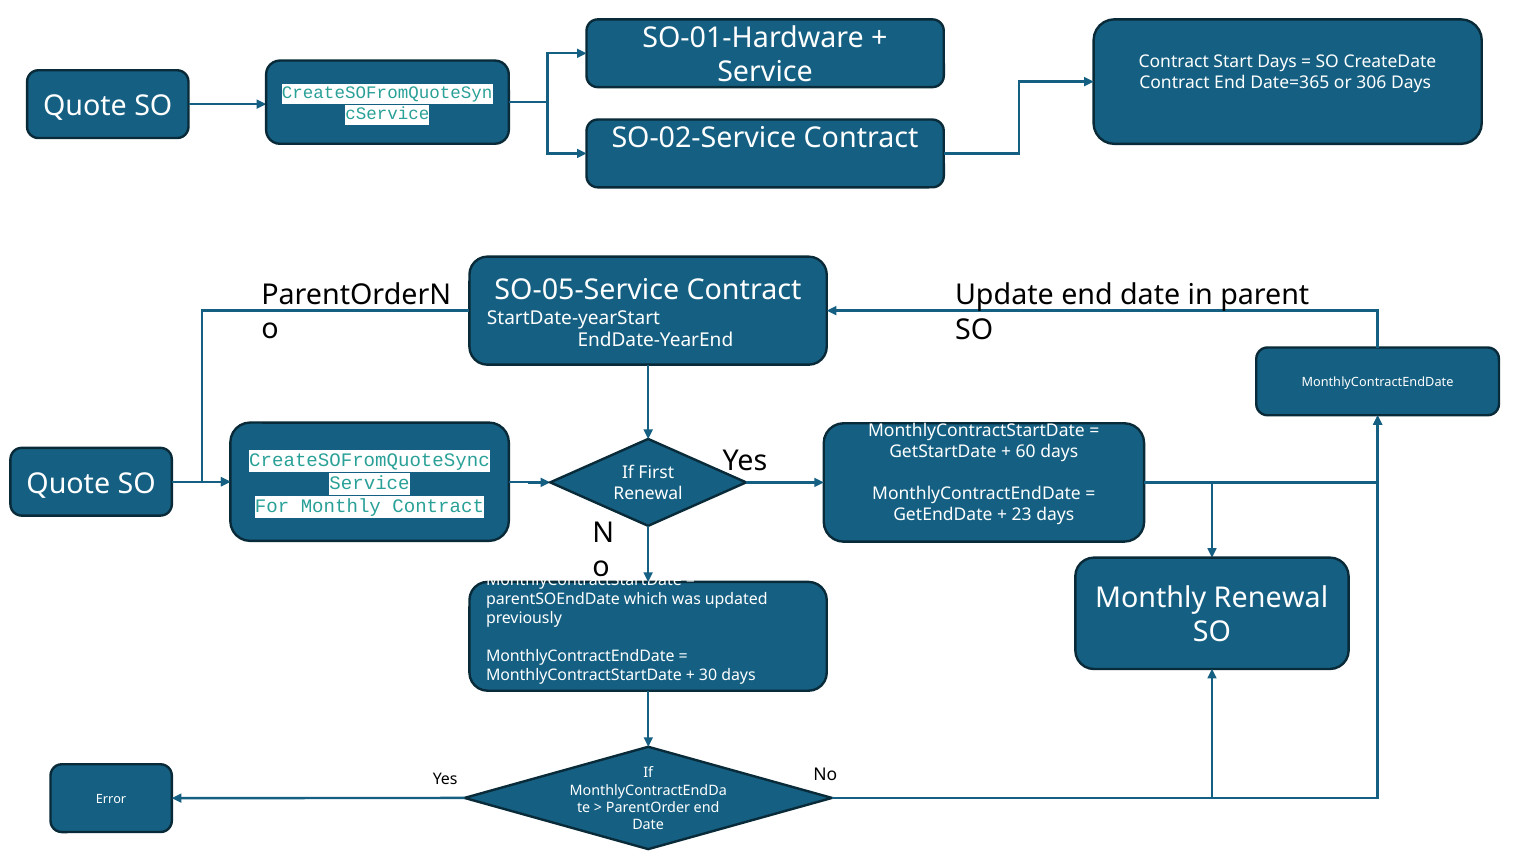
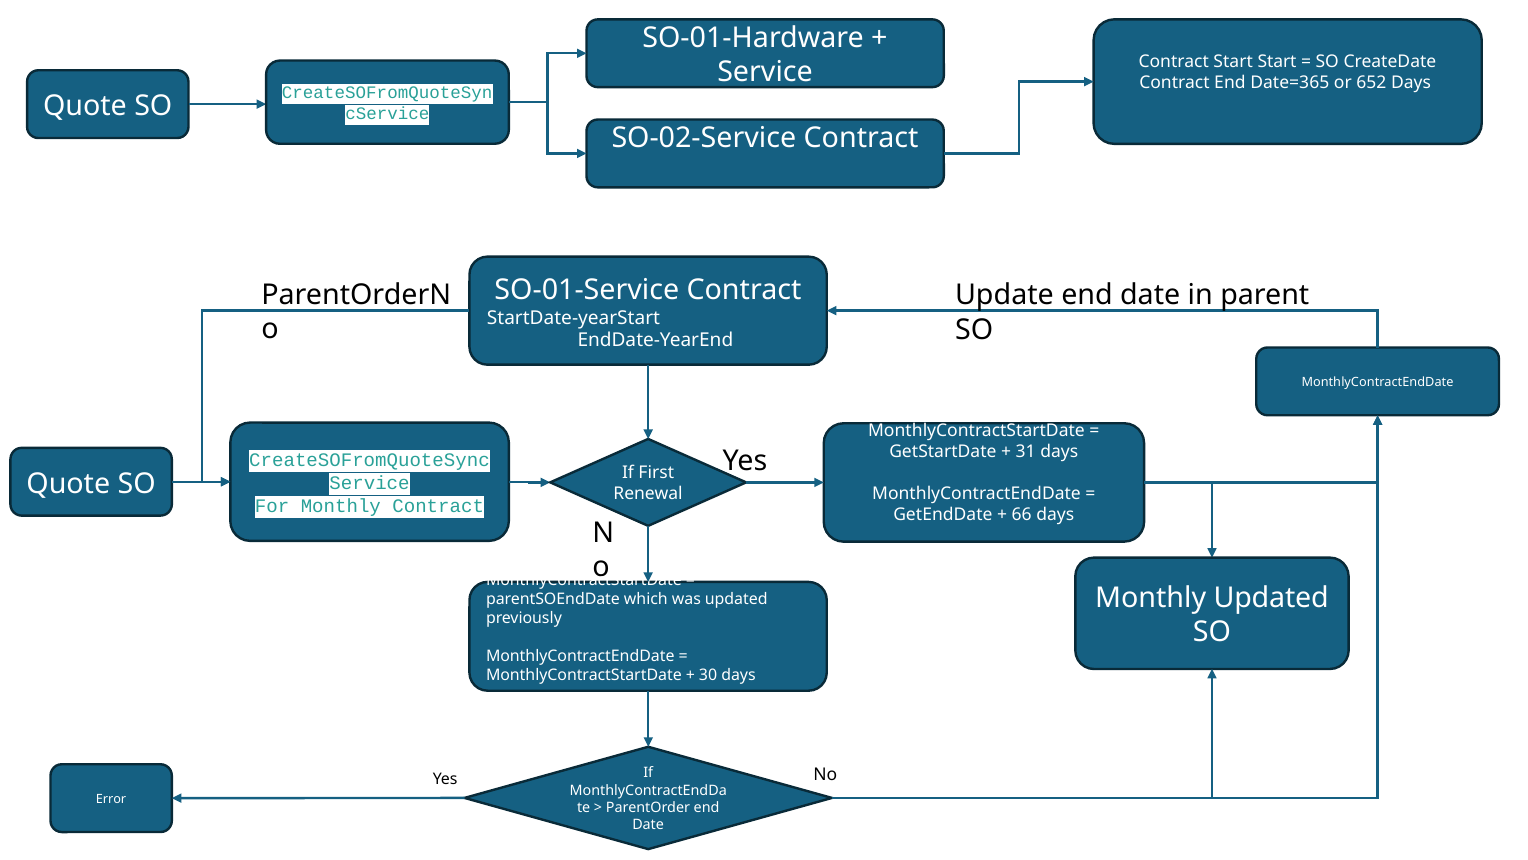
Start Days: Days -> Start
306: 306 -> 652
SO-05-Service: SO-05-Service -> SO-01-Service
60: 60 -> 31
23: 23 -> 66
Monthly Renewal: Renewal -> Updated
